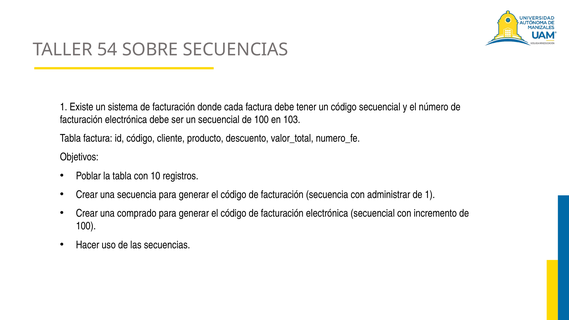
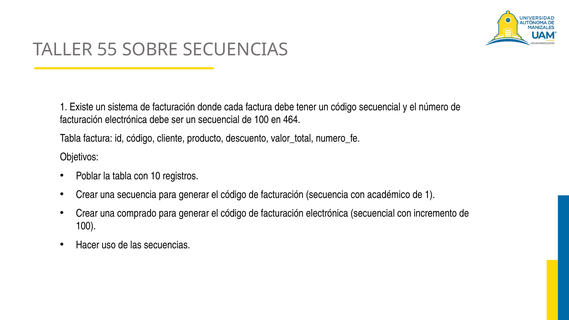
54: 54 -> 55
103: 103 -> 464
administrar: administrar -> académico
